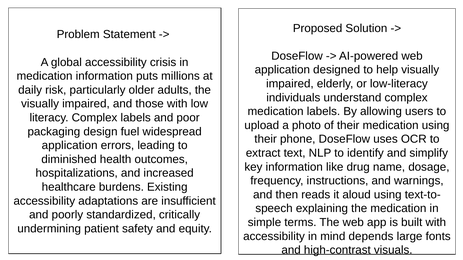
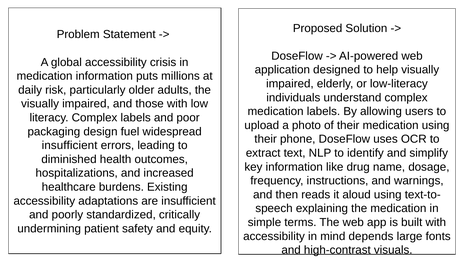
application at (70, 146): application -> insufficient
